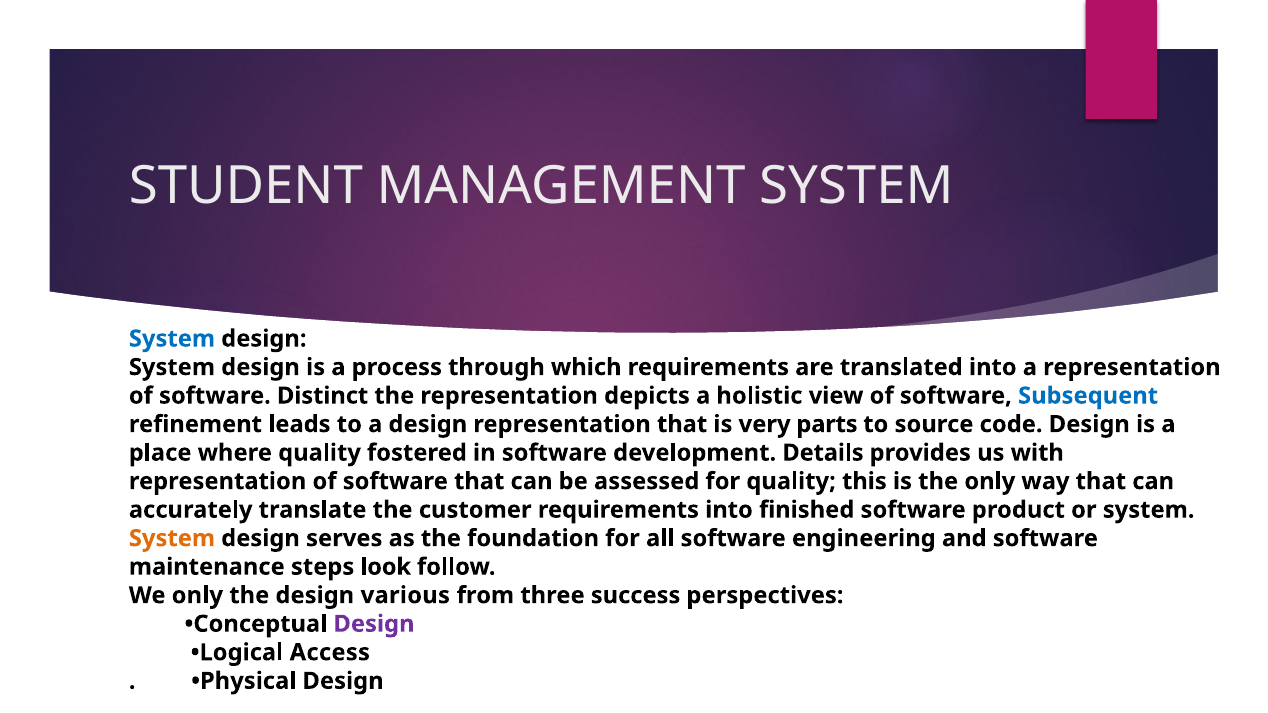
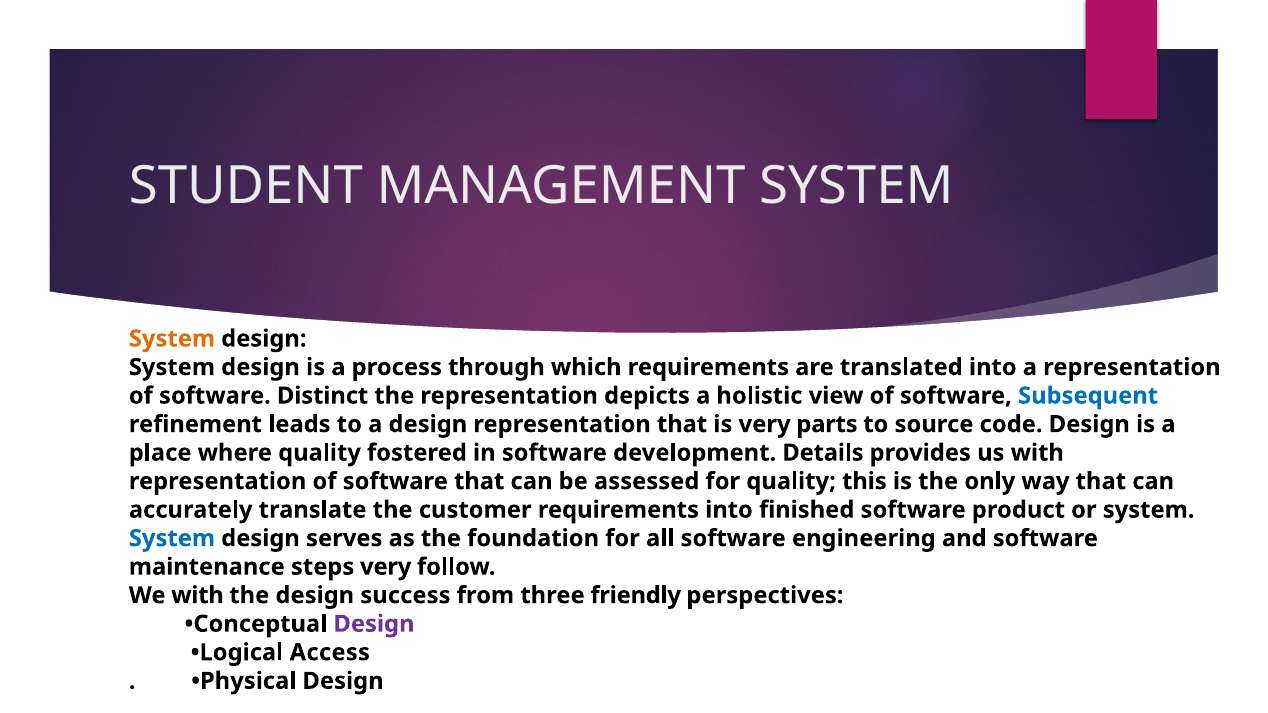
System at (172, 339) colour: blue -> orange
System at (172, 539) colour: orange -> blue
steps look: look -> very
We only: only -> with
various: various -> success
success: success -> friendly
